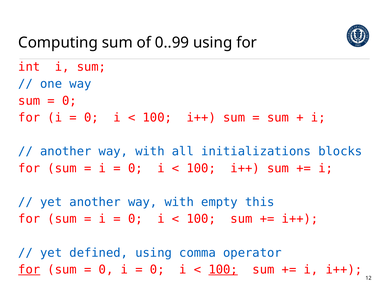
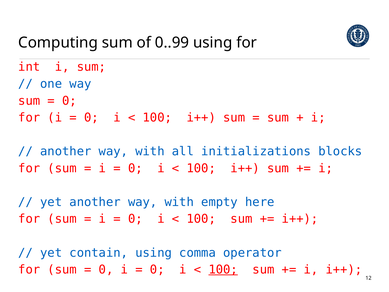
this: this -> here
defined: defined -> contain
for at (29, 269) underline: present -> none
